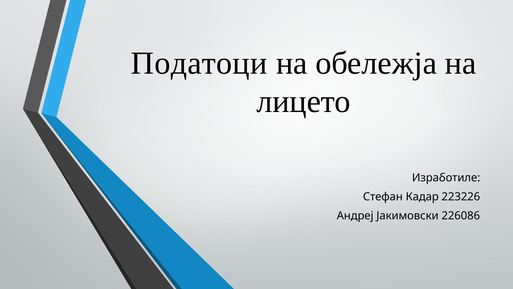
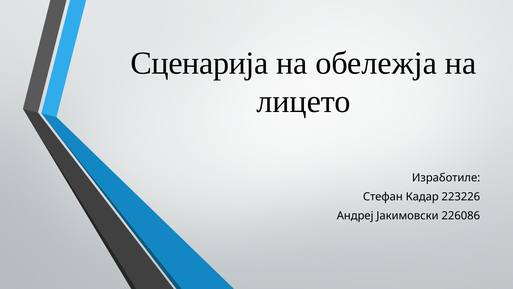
Податоци: Податоци -> Сценарија
